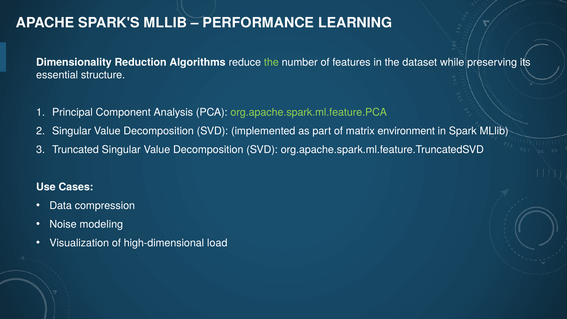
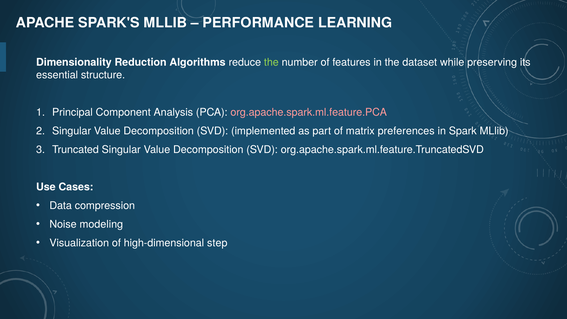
org.apache.spark.ml.feature.PCA colour: light green -> pink
environment: environment -> preferences
load: load -> step
